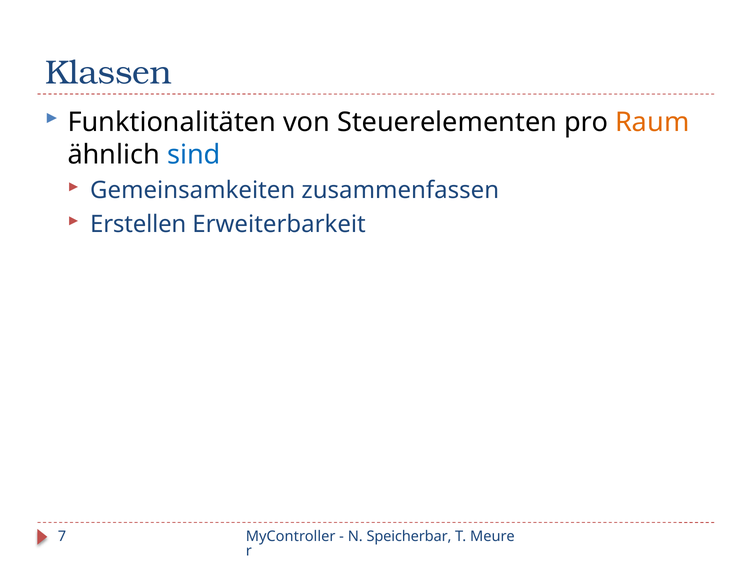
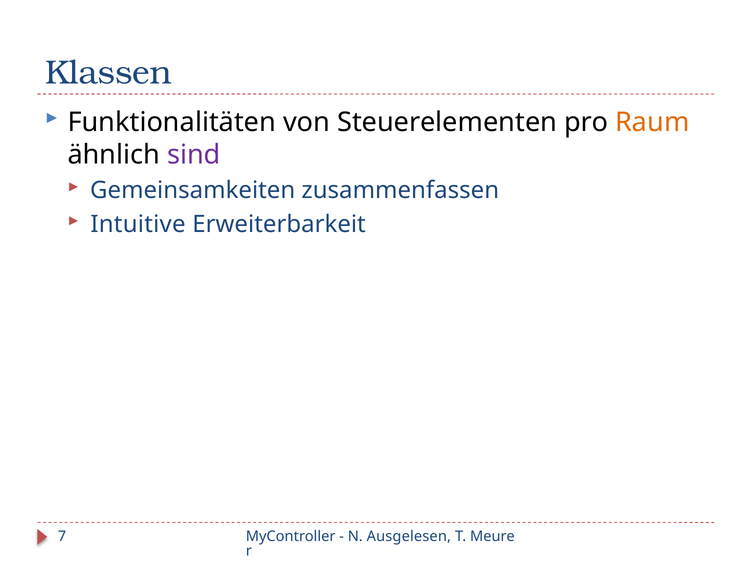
sind colour: blue -> purple
Erstellen: Erstellen -> Intuitive
Speicherbar: Speicherbar -> Ausgelesen
